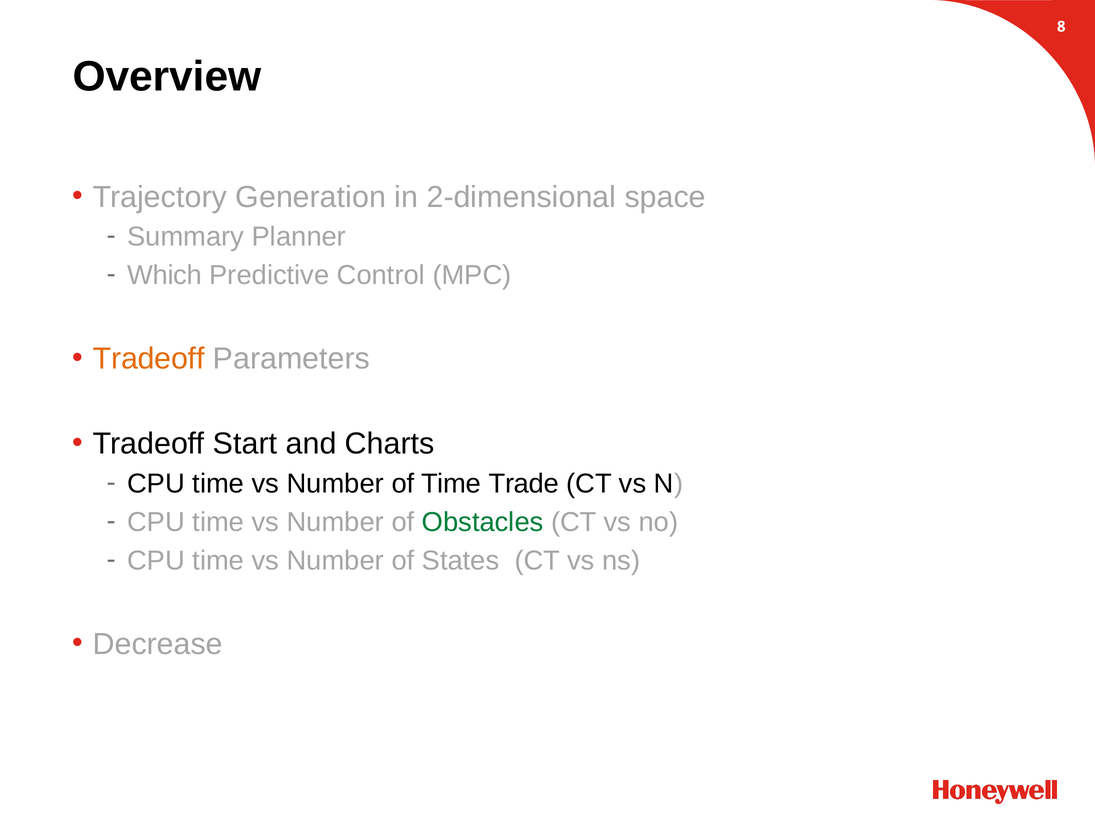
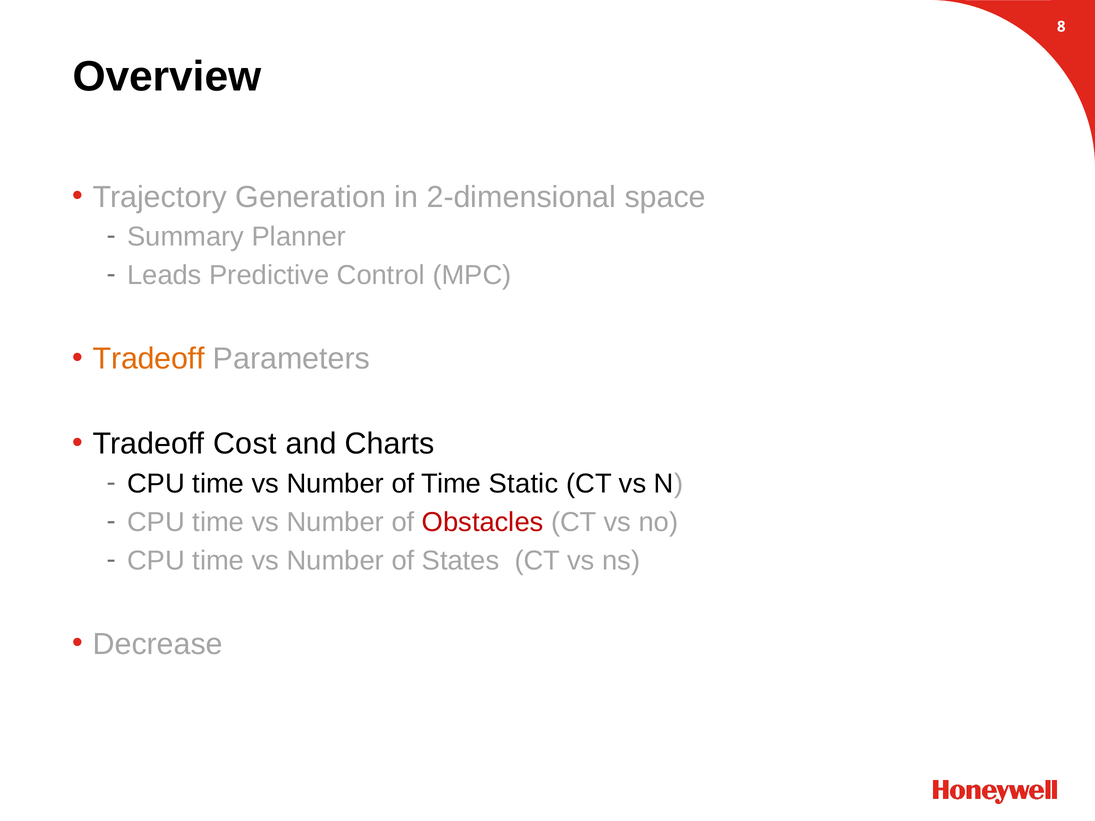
Which: Which -> Leads
Start: Start -> Cost
Trade: Trade -> Static
Obstacles colour: green -> red
